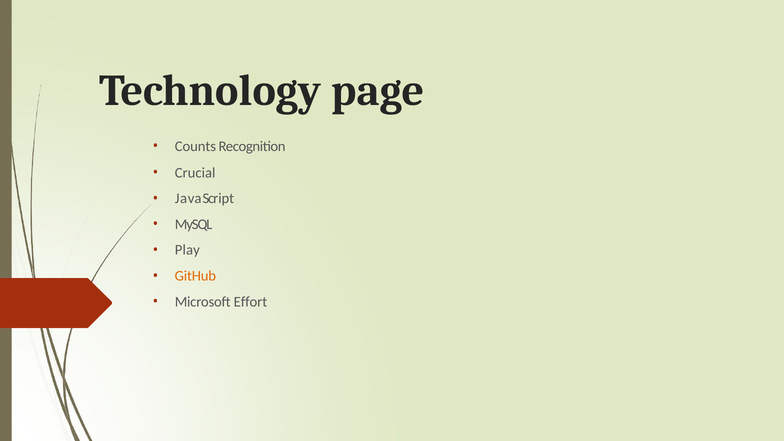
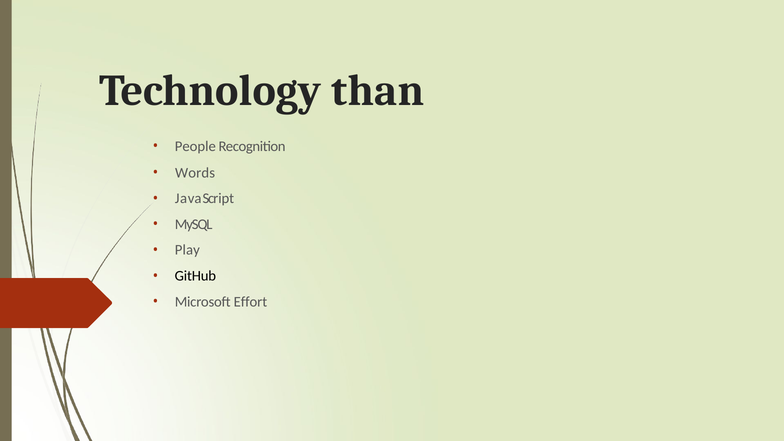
page: page -> than
Counts: Counts -> People
Crucial: Crucial -> Words
GitHub colour: orange -> black
